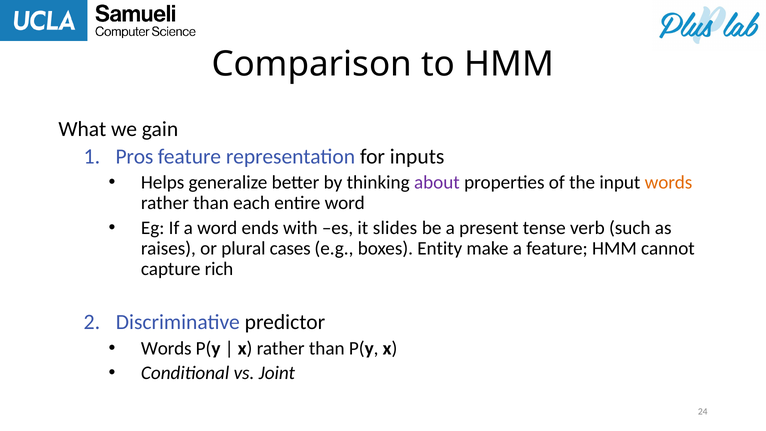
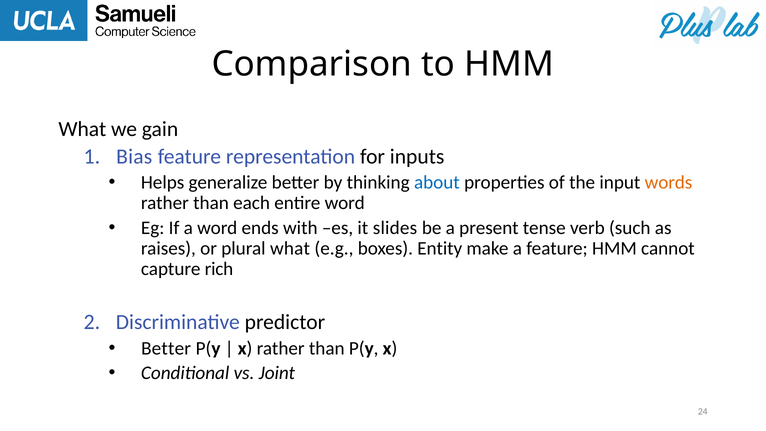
Pros: Pros -> Bias
about colour: purple -> blue
plural cases: cases -> what
Words at (166, 348): Words -> Better
